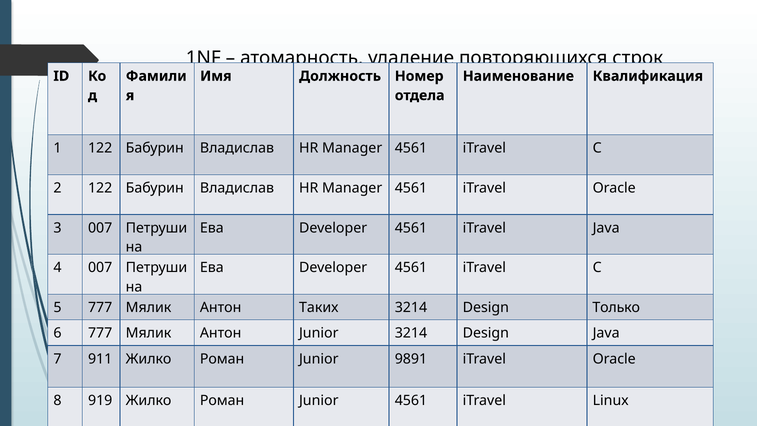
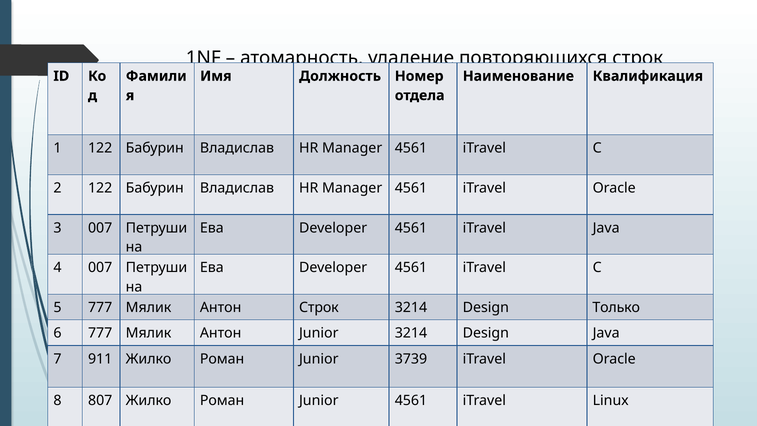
Антон Таких: Таких -> Строк
9891: 9891 -> 3739
919: 919 -> 807
